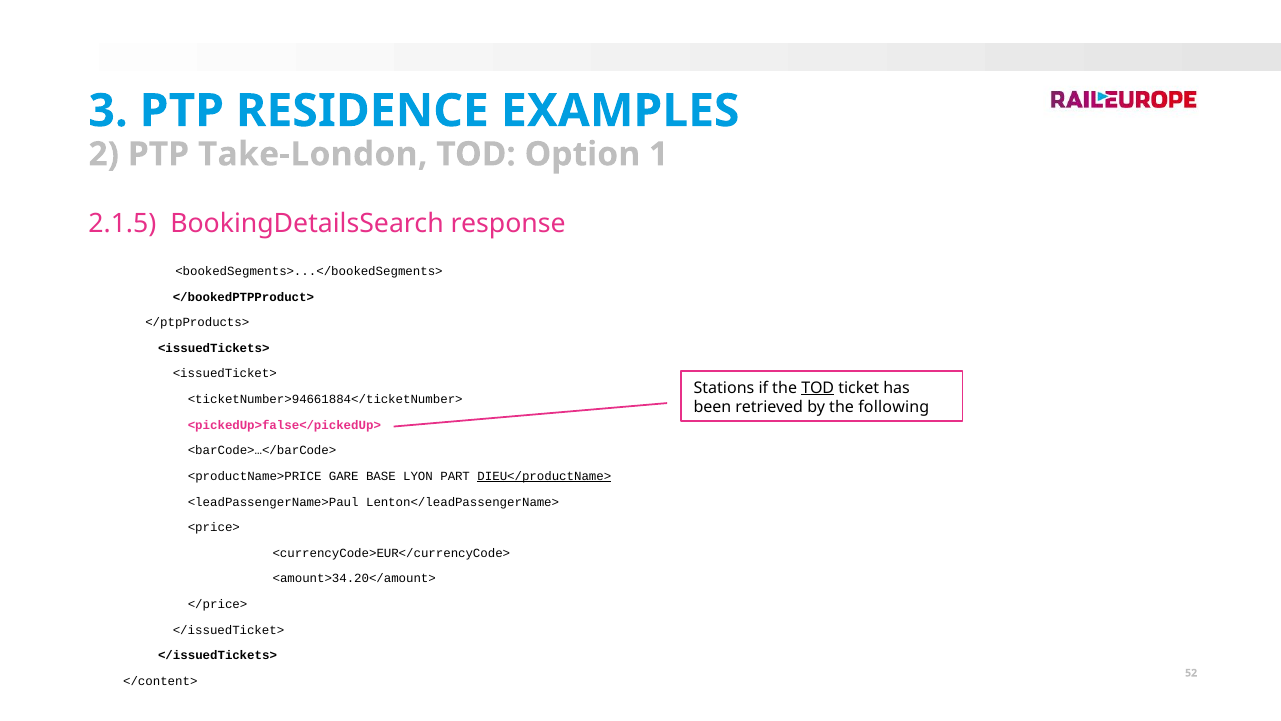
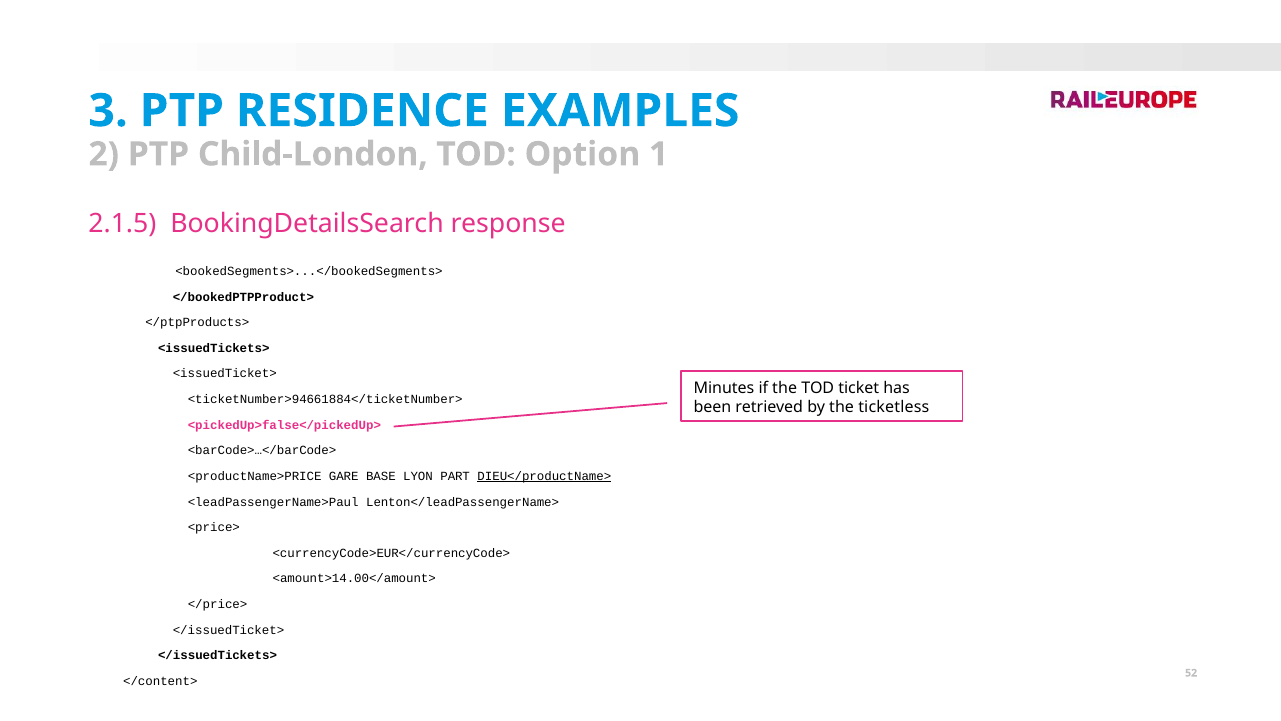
Take-London: Take-London -> Child-London
Stations: Stations -> Minutes
TOD at (818, 388) underline: present -> none
following: following -> ticketless
<amount>34.20</amount>: <amount>34.20</amount> -> <amount>14.00</amount>
